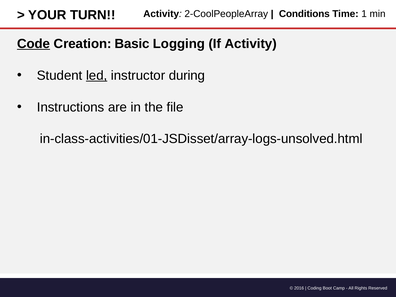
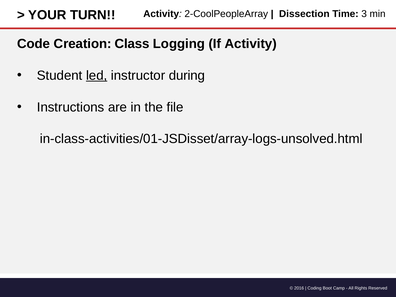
Conditions: Conditions -> Dissection
1: 1 -> 3
Code underline: present -> none
Basic: Basic -> Class
